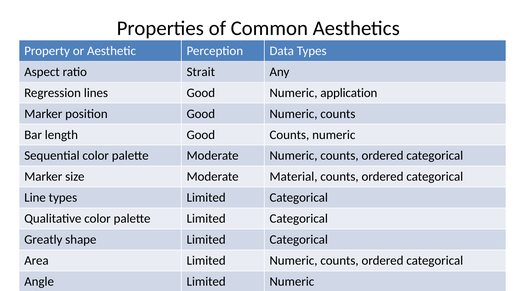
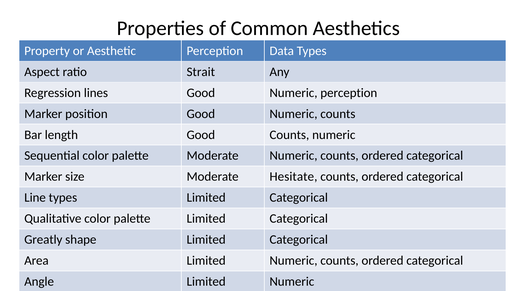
Numeric application: application -> perception
Material: Material -> Hesitate
